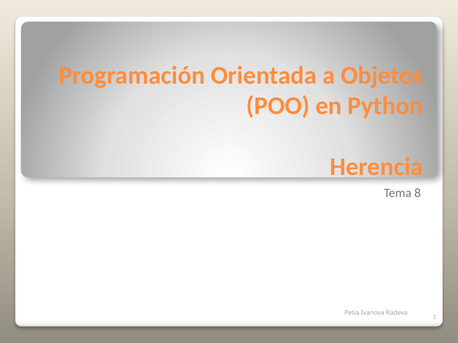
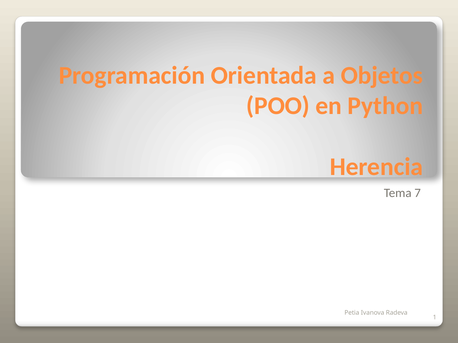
8: 8 -> 7
